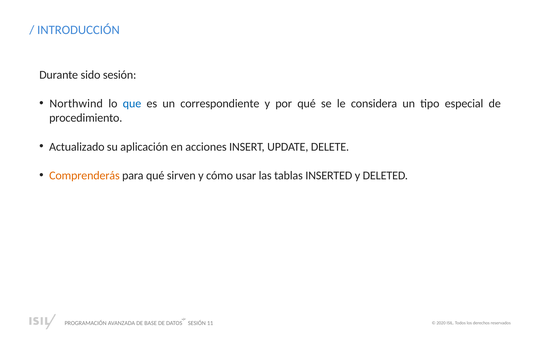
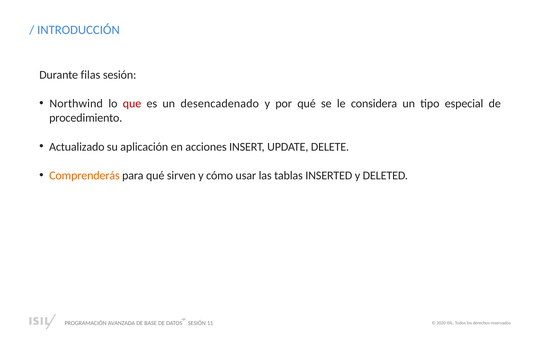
sido: sido -> filas
que colour: blue -> red
correspondiente: correspondiente -> desencadenado
